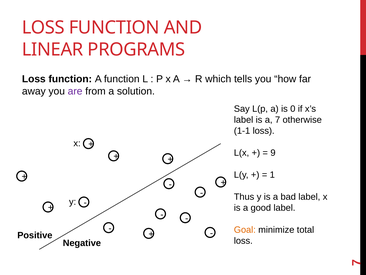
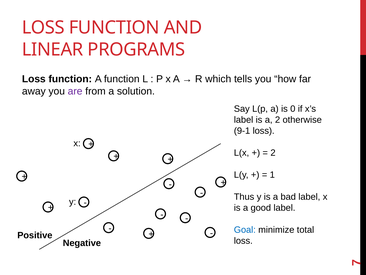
a 7: 7 -> 2
1-1: 1-1 -> 9-1
9 at (273, 153): 9 -> 2
Goal colour: orange -> blue
